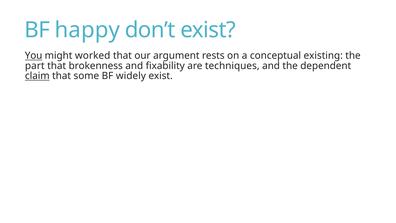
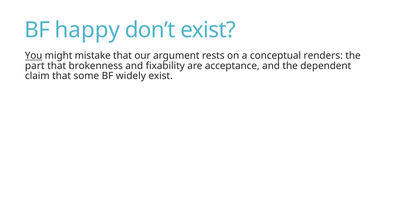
worked: worked -> mistake
existing: existing -> renders
techniques: techniques -> acceptance
claim underline: present -> none
